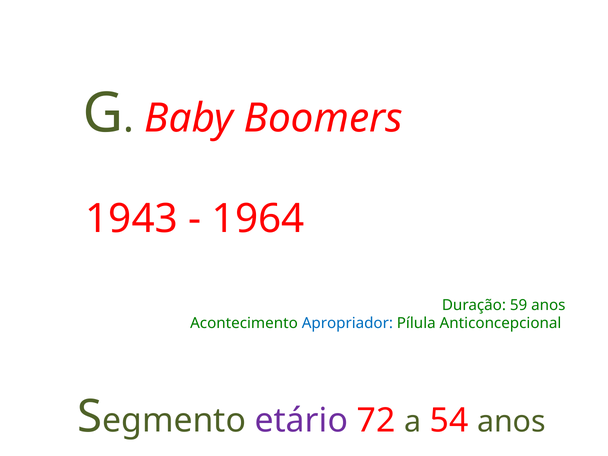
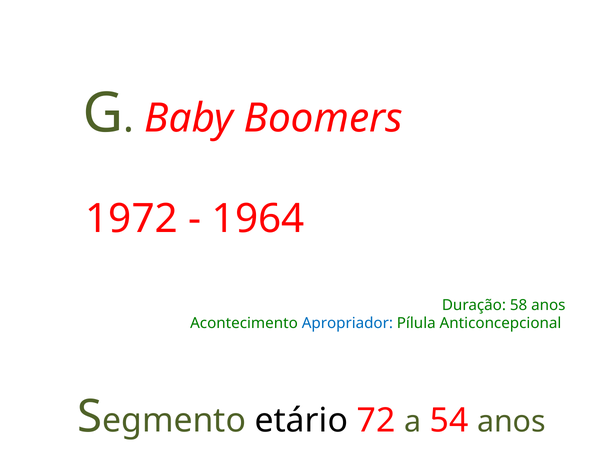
1943: 1943 -> 1972
59: 59 -> 58
etário colour: purple -> black
